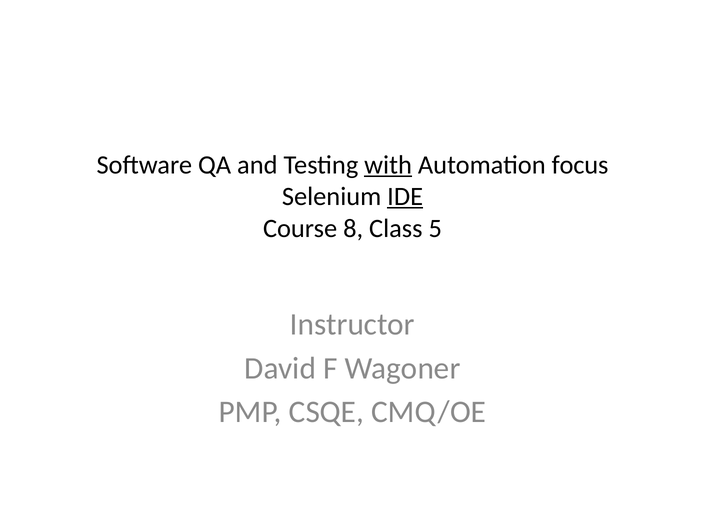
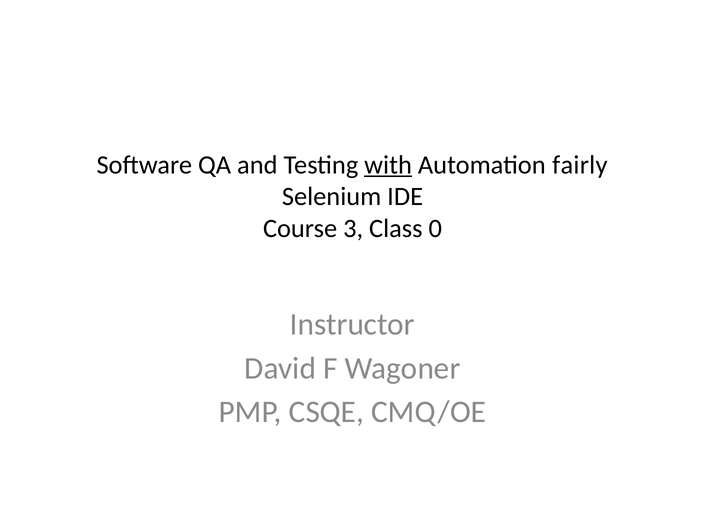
focus: focus -> fairly
IDE underline: present -> none
8: 8 -> 3
5: 5 -> 0
